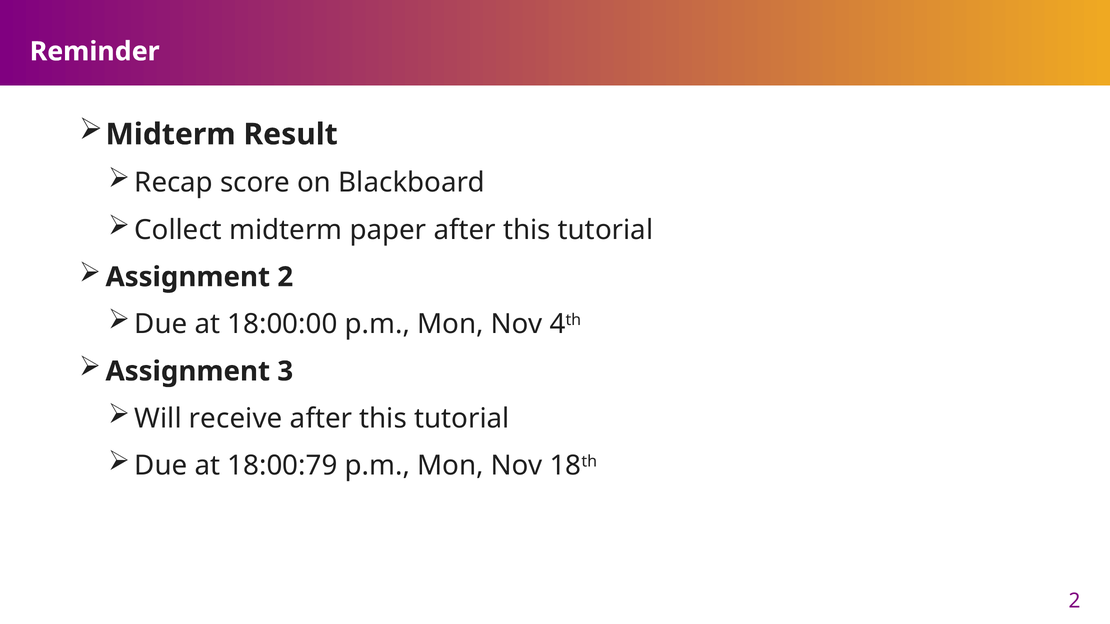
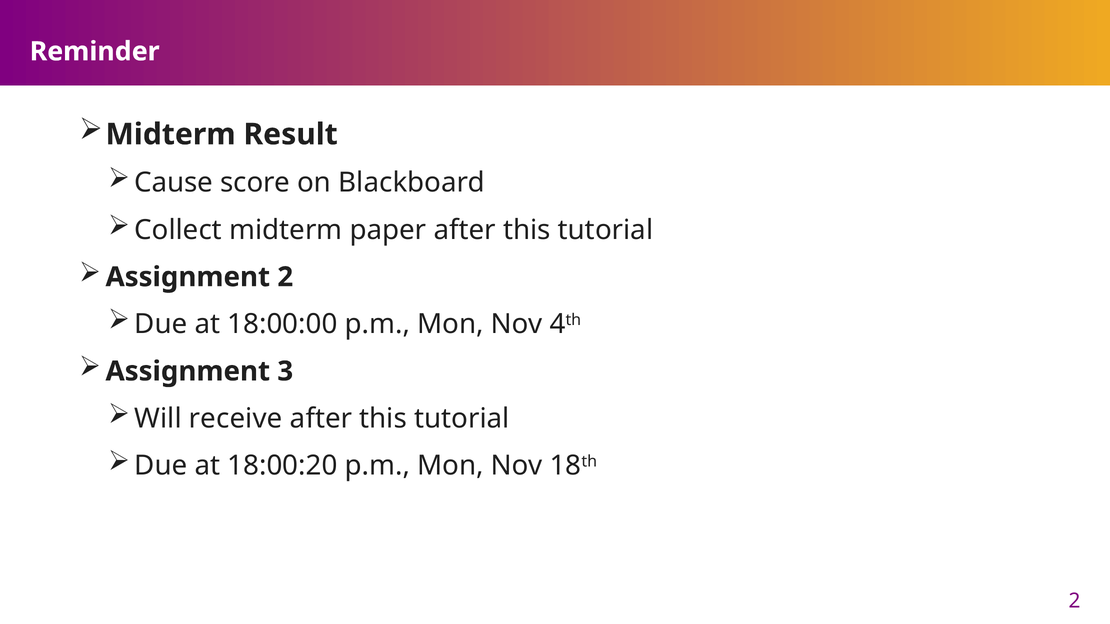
Recap: Recap -> Cause
18:00:79: 18:00:79 -> 18:00:20
